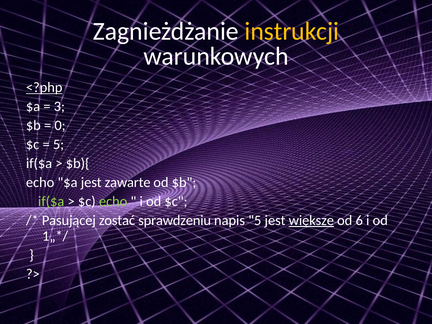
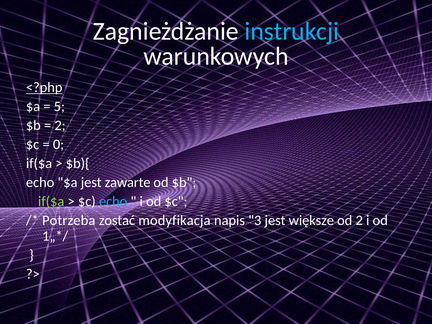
instrukcji colour: yellow -> light blue
3: 3 -> 5
0 at (60, 125): 0 -> 2
5 at (59, 144): 5 -> 0
echo at (113, 201) colour: light green -> light blue
Pasującej: Pasującej -> Potrzeba
sprawdzeniu: sprawdzeniu -> modyfikacja
napis 5: 5 -> 3
większe underline: present -> none
od 6: 6 -> 2
